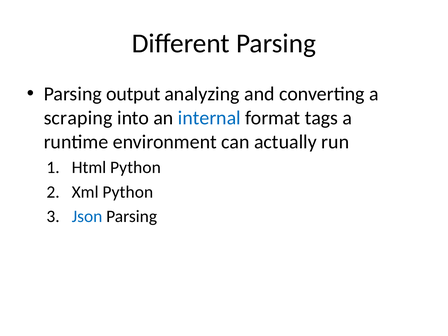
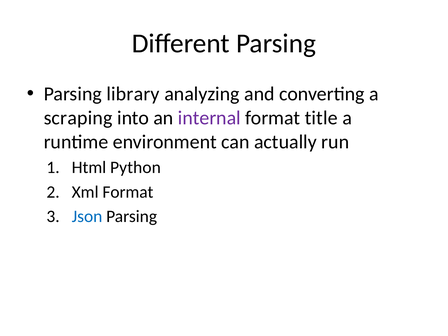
output: output -> library
internal colour: blue -> purple
tags: tags -> title
Xml Python: Python -> Format
